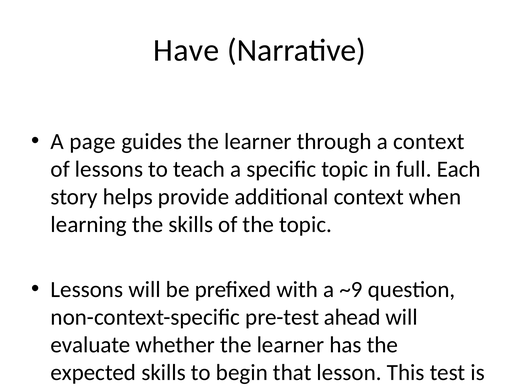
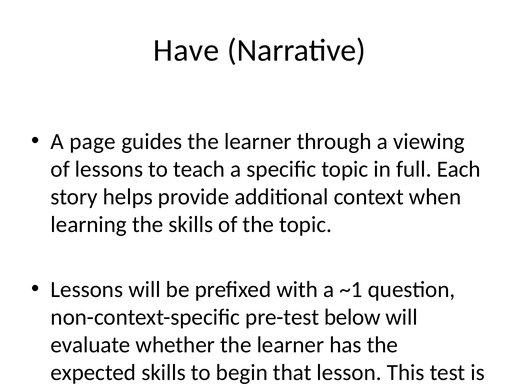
a context: context -> viewing
~9: ~9 -> ~1
pre-test ahead: ahead -> below
